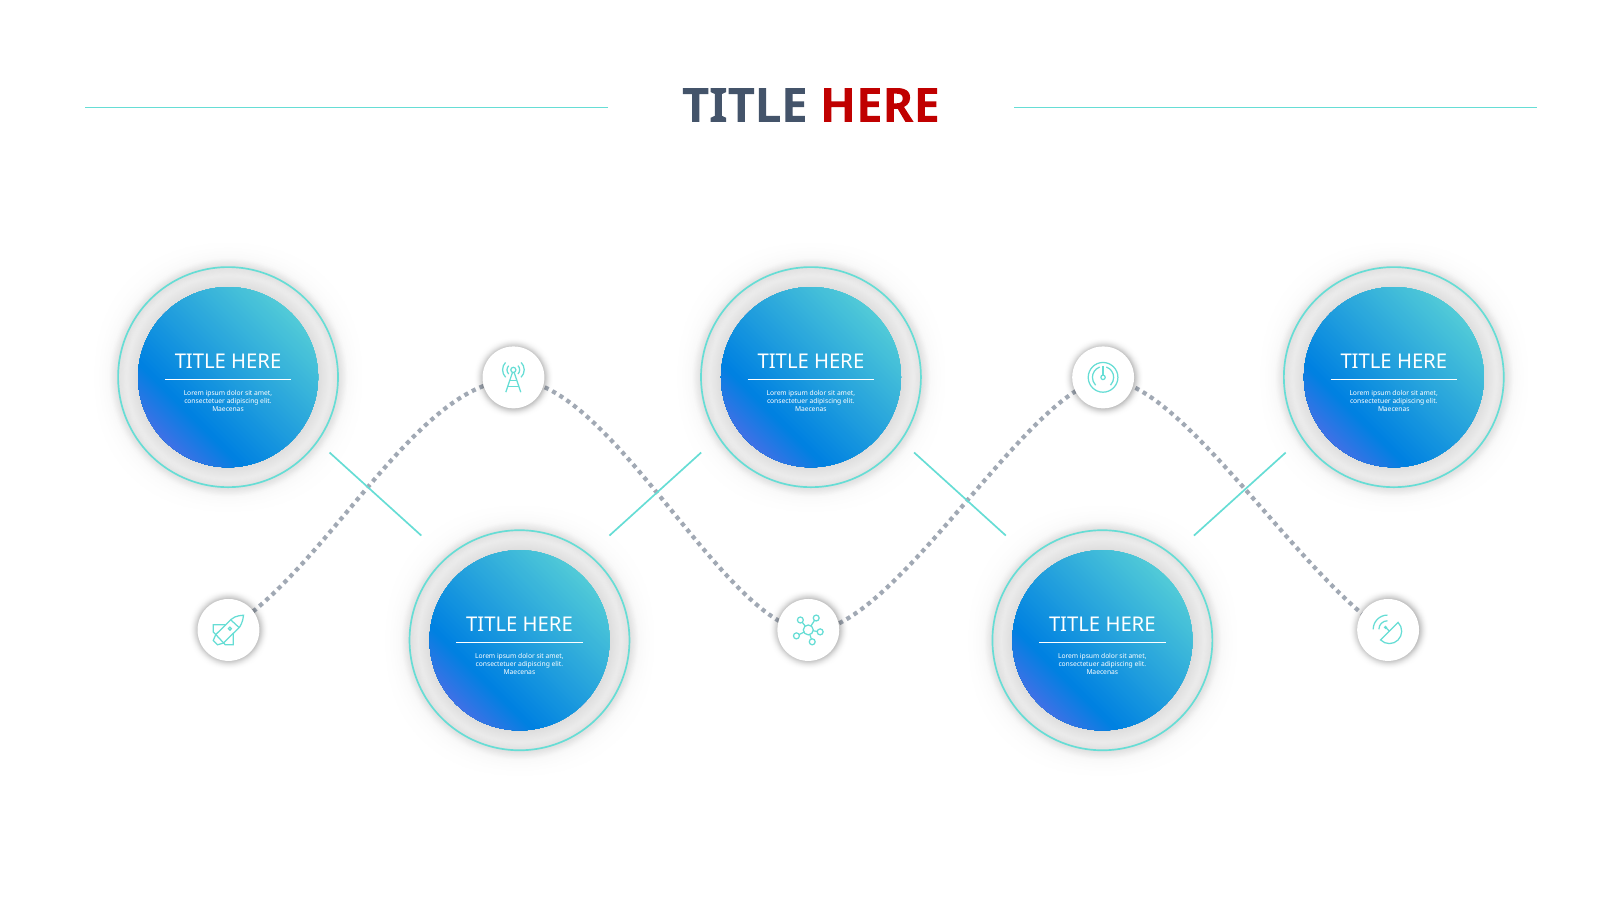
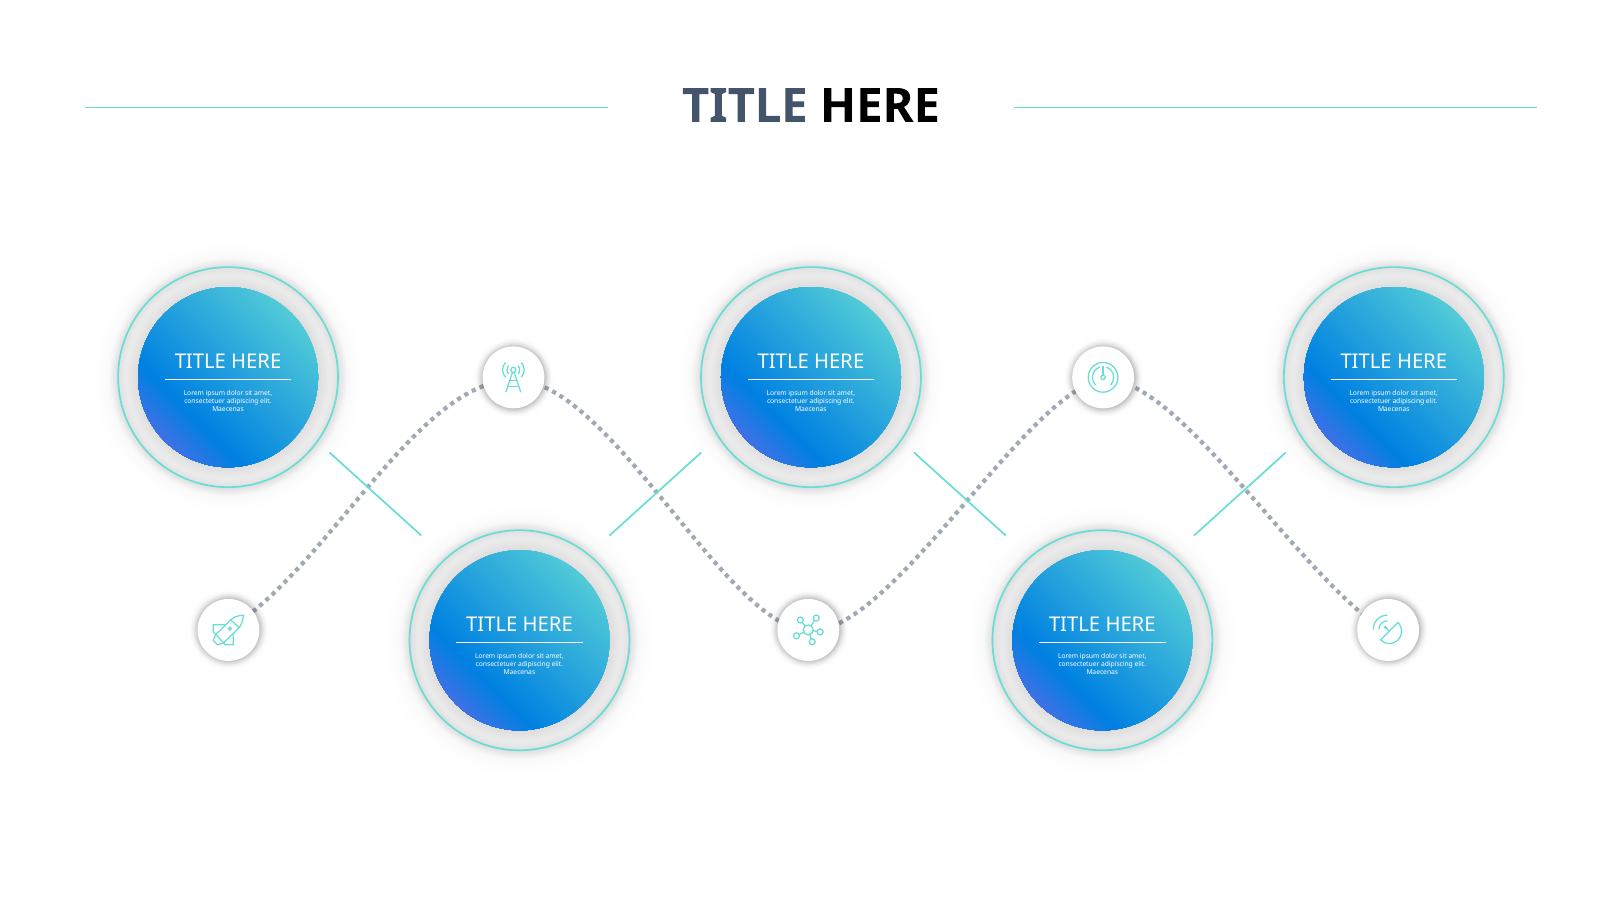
HERE at (880, 106) colour: red -> black
